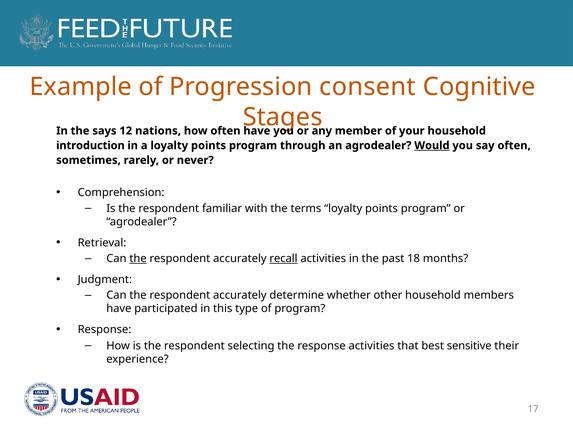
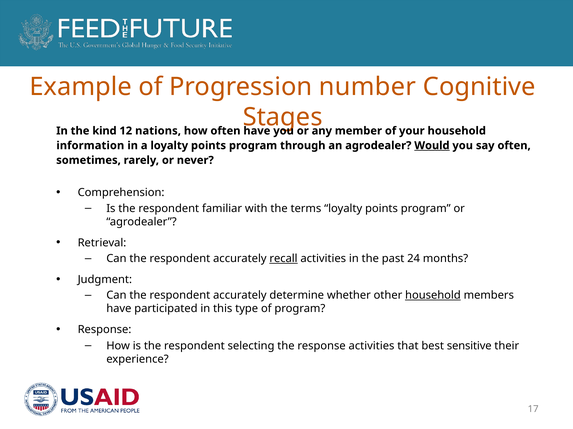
consent: consent -> number
says: says -> kind
introduction: introduction -> information
the at (138, 259) underline: present -> none
18: 18 -> 24
household at (433, 296) underline: none -> present
